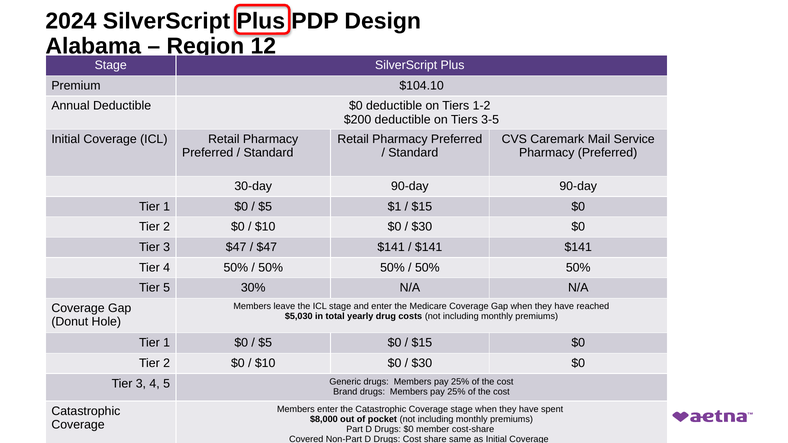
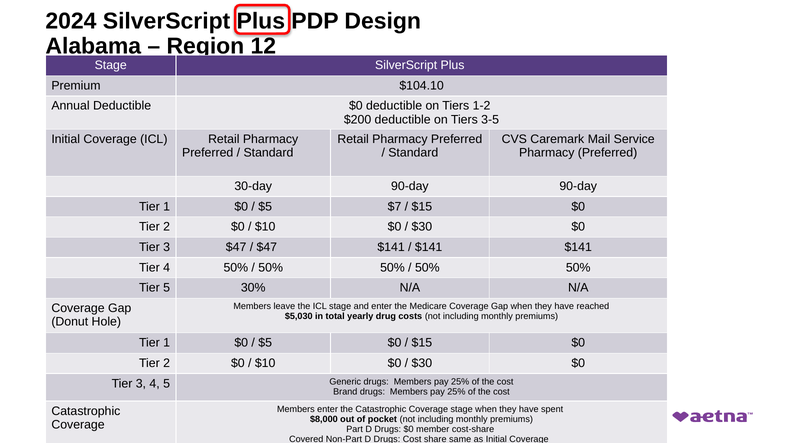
$1: $1 -> $7
